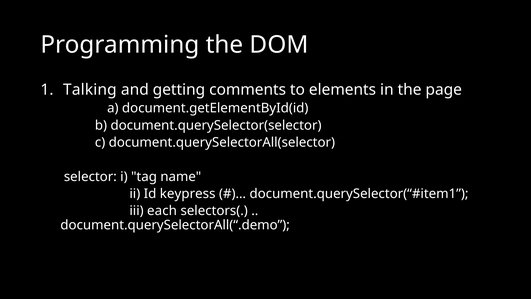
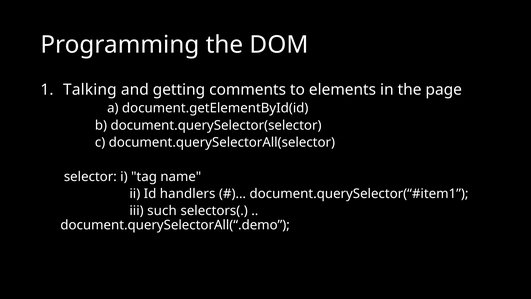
keypress: keypress -> handlers
each: each -> such
